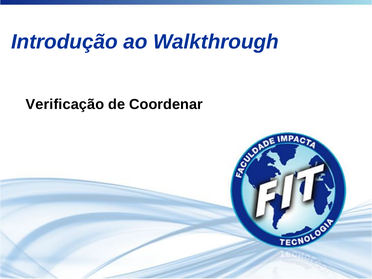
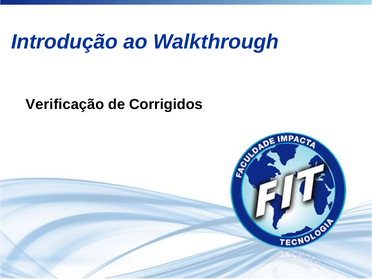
Coordenar: Coordenar -> Corrigidos
